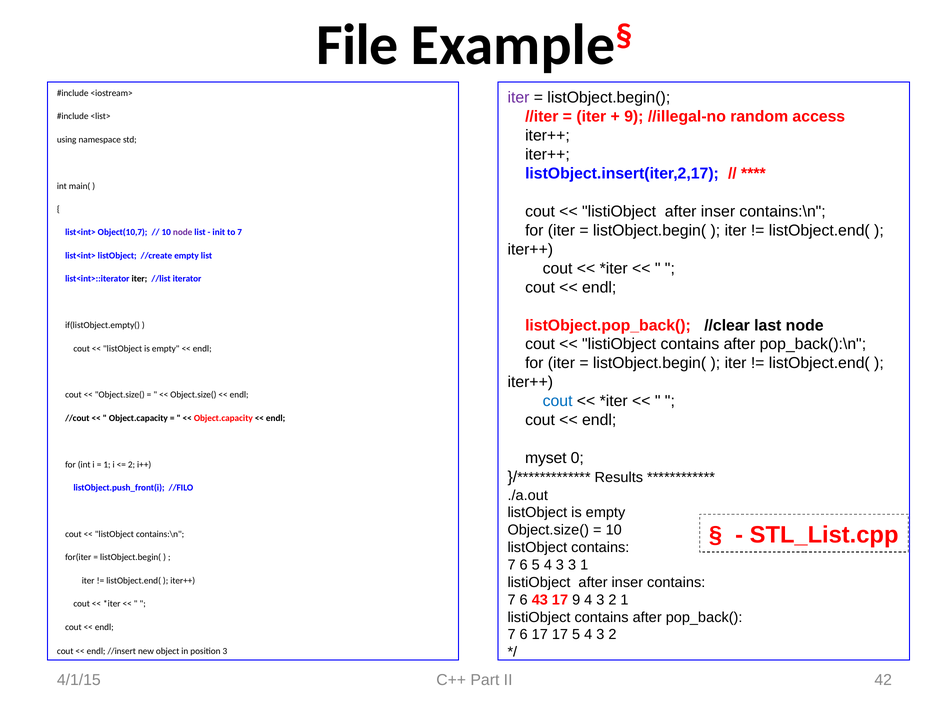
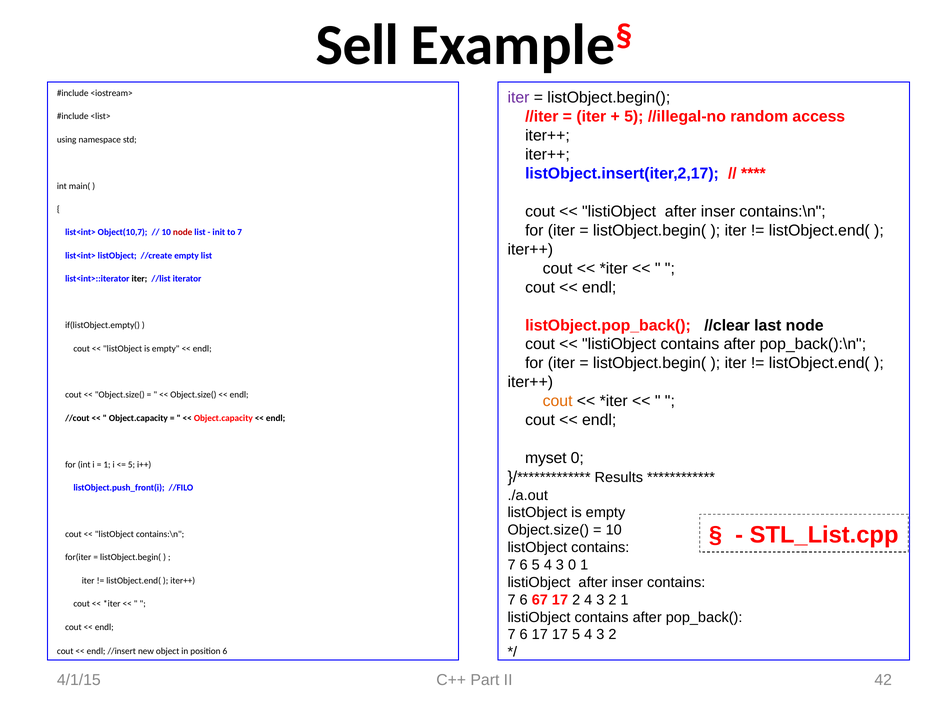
File: File -> Sell
9 at (634, 116): 9 -> 5
node at (183, 232) colour: purple -> red
cout at (558, 401) colour: blue -> orange
2 at (131, 464): 2 -> 5
3 3: 3 -> 0
43: 43 -> 67
17 9: 9 -> 2
position 3: 3 -> 6
